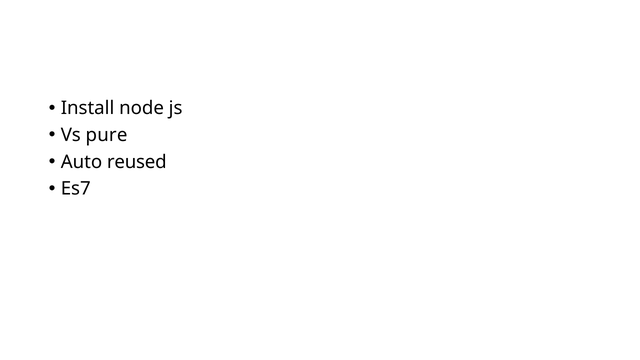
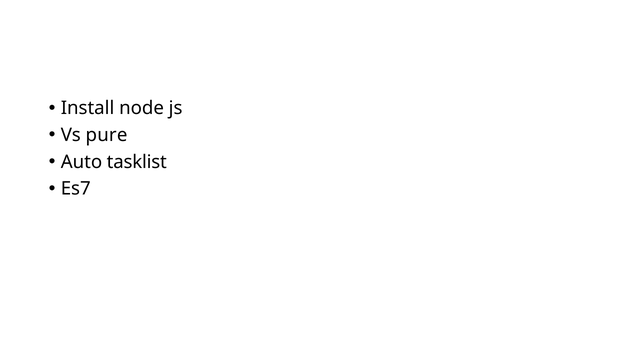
reused: reused -> tasklist
